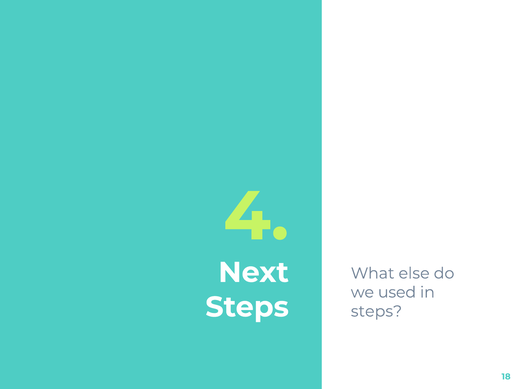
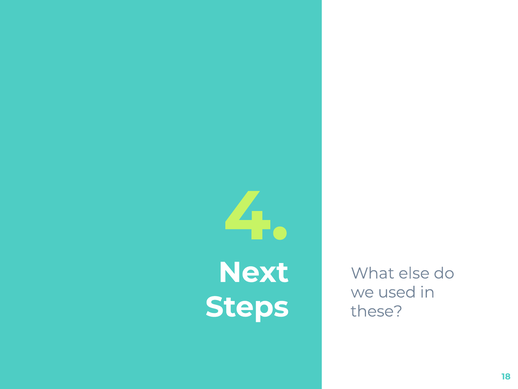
steps at (376, 311): steps -> these
